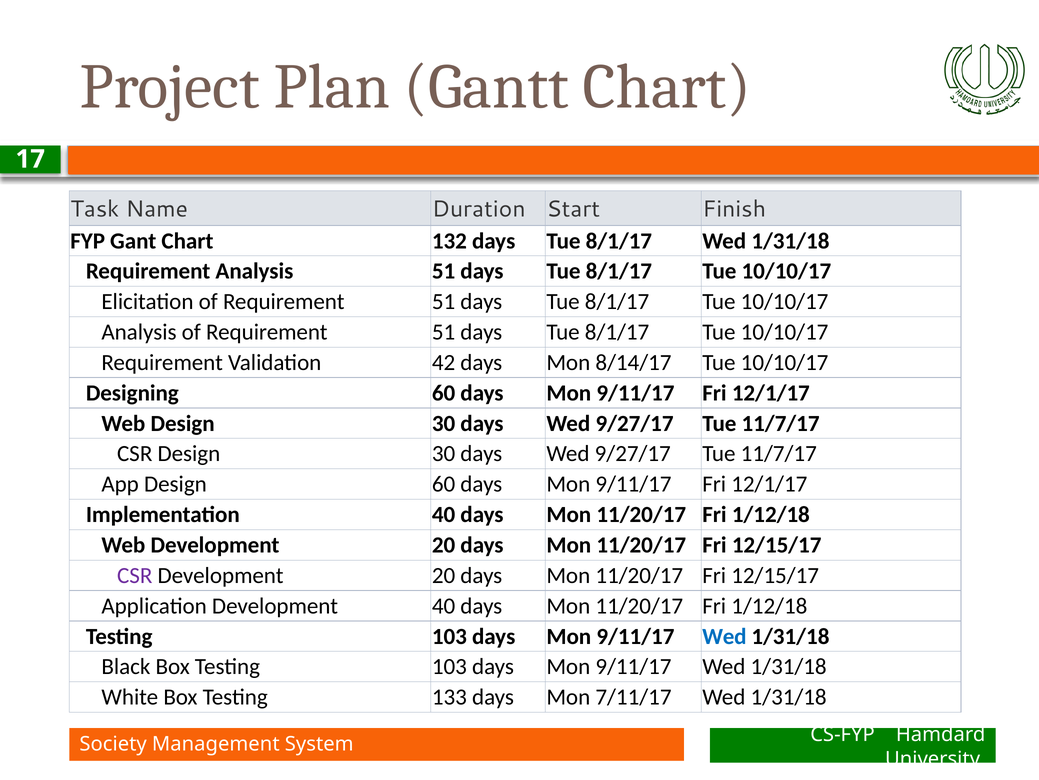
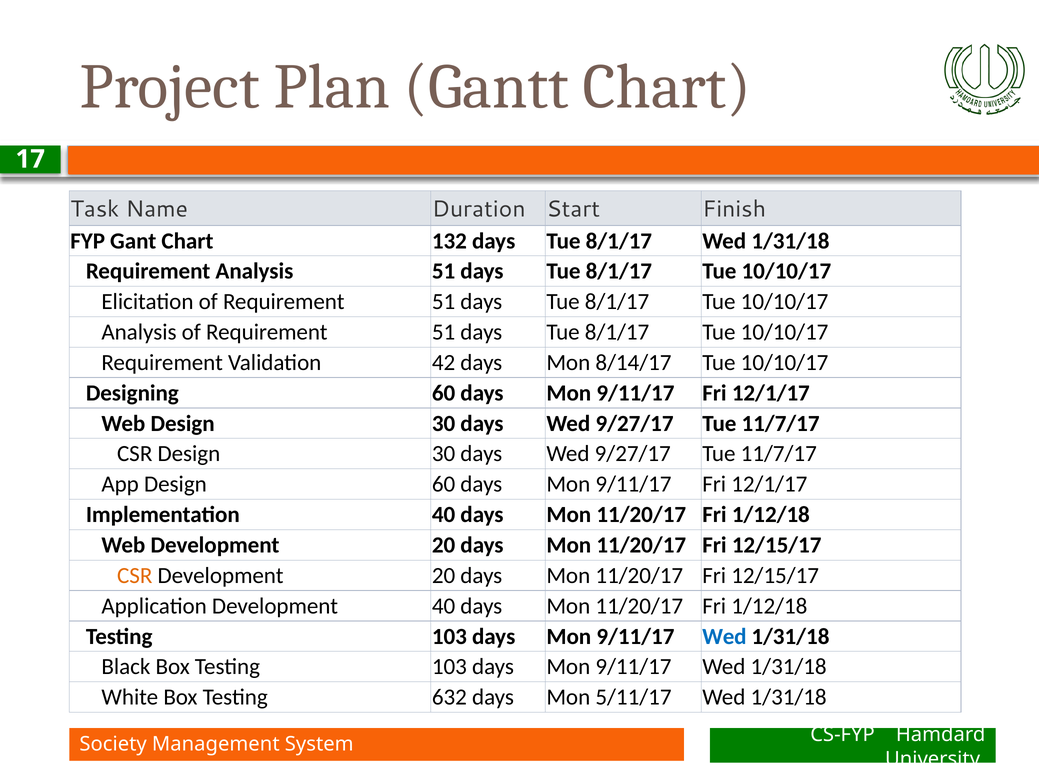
CSR at (135, 575) colour: purple -> orange
133: 133 -> 632
7/11/17: 7/11/17 -> 5/11/17
